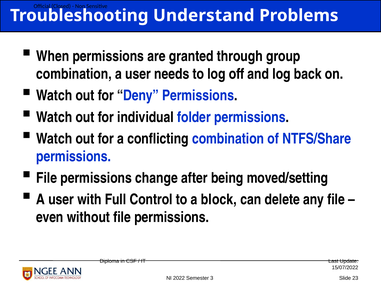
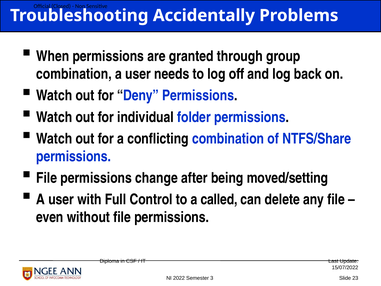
Understand: Understand -> Accidentally
block: block -> called
